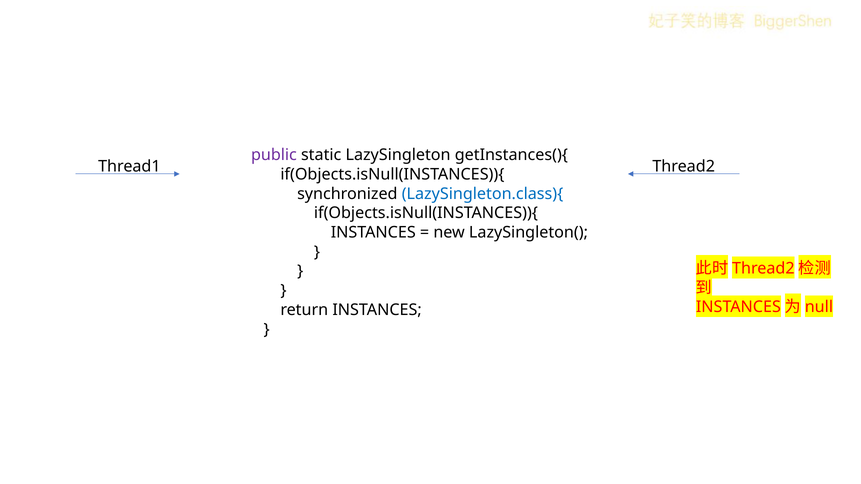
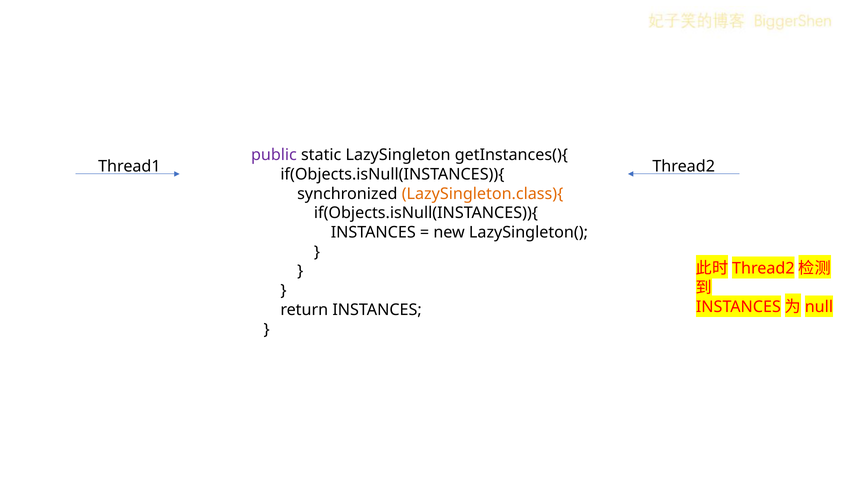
LazySingleton.class){ colour: blue -> orange
